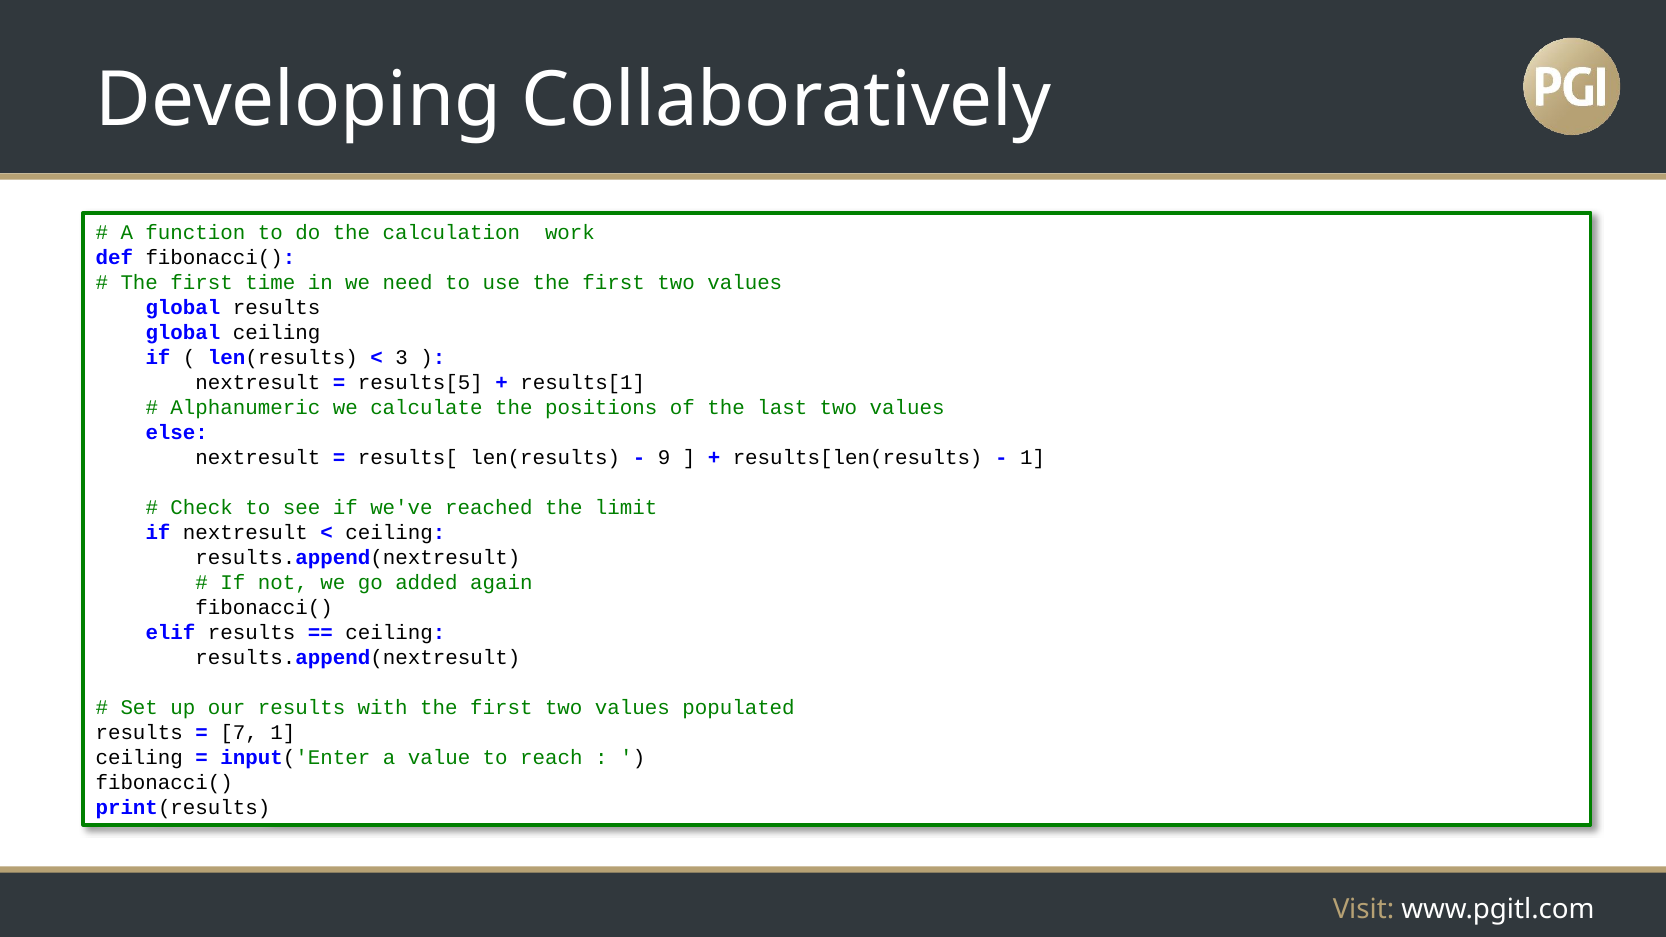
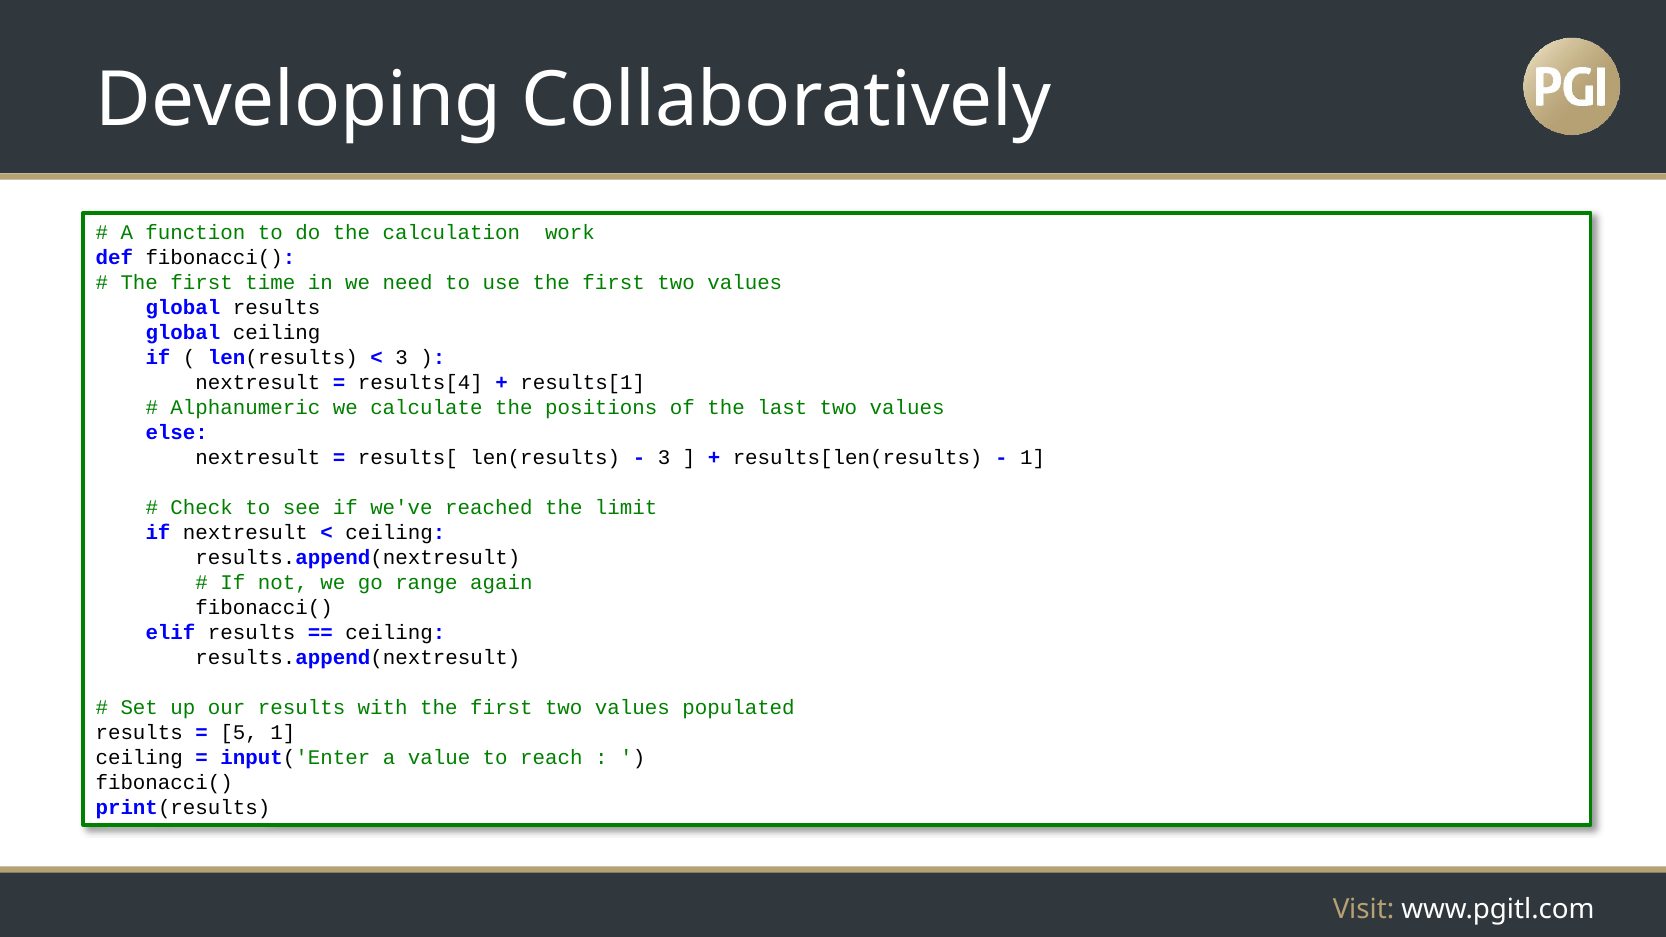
results[5: results[5 -> results[4
9 at (664, 458): 9 -> 3
added: added -> range
7: 7 -> 5
